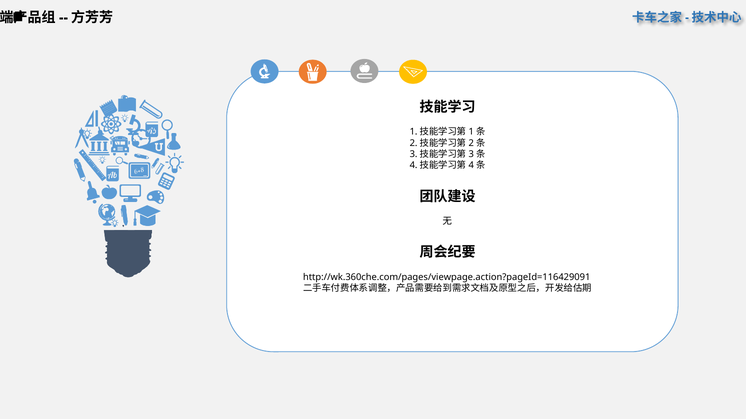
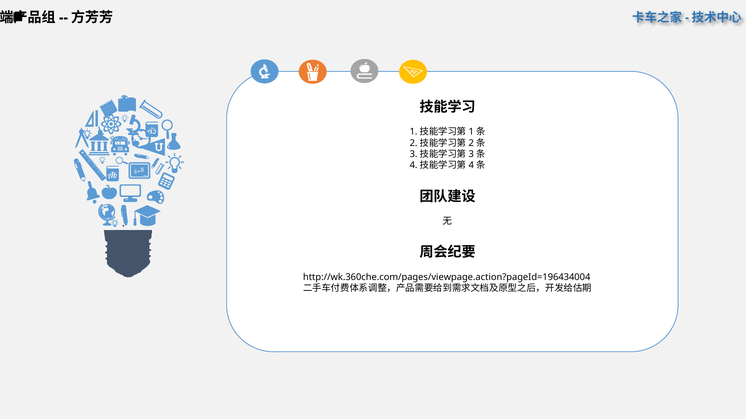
http://wk.360che.com/pages/viewpage.action?pageId=116429091: http://wk.360che.com/pages/viewpage.action?pageId=116429091 -> http://wk.360che.com/pages/viewpage.action?pageId=196434004
